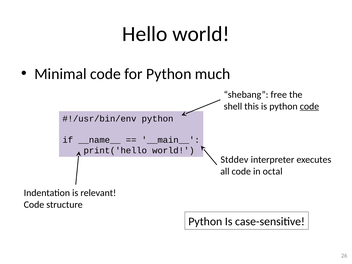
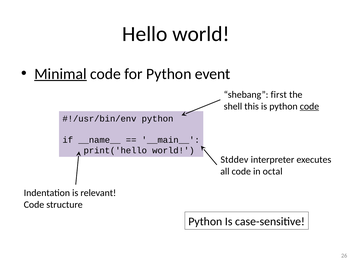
Minimal underline: none -> present
much: much -> event
free: free -> first
